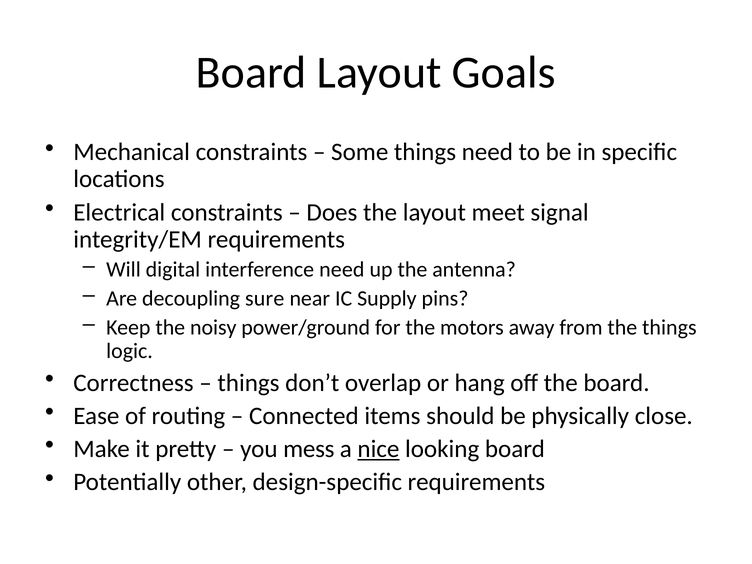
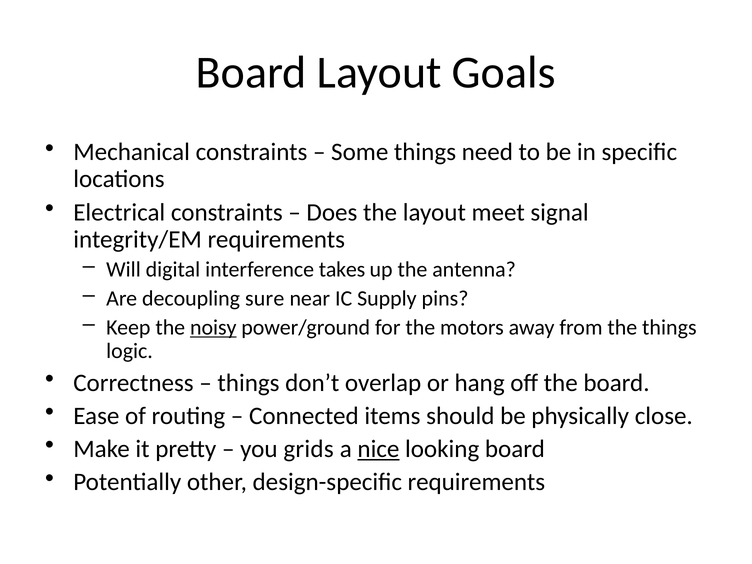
interference need: need -> takes
noisy underline: none -> present
mess: mess -> grids
